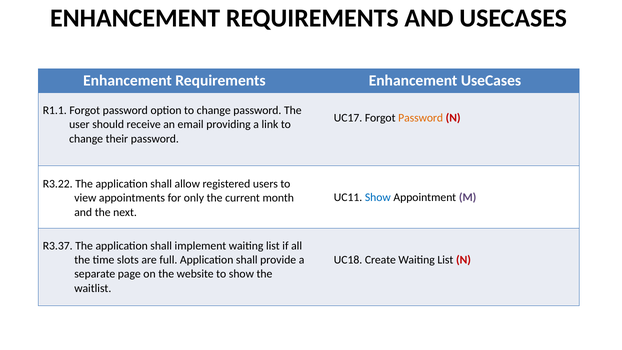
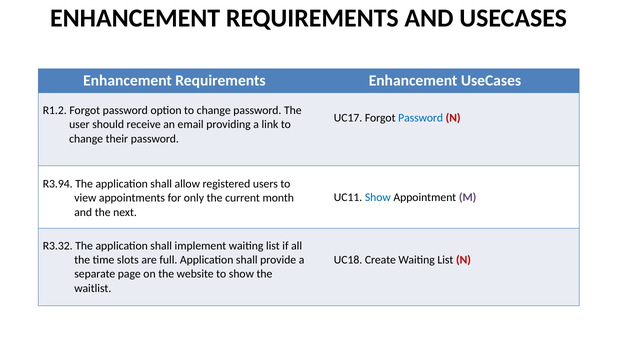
R1.1: R1.1 -> R1.2
Password at (421, 118) colour: orange -> blue
R3.22: R3.22 -> R3.94
R3.37: R3.37 -> R3.32
